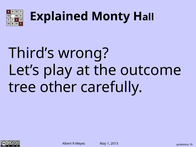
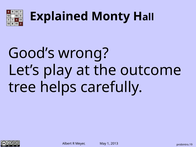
Third’s: Third’s -> Good’s
other: other -> helps
